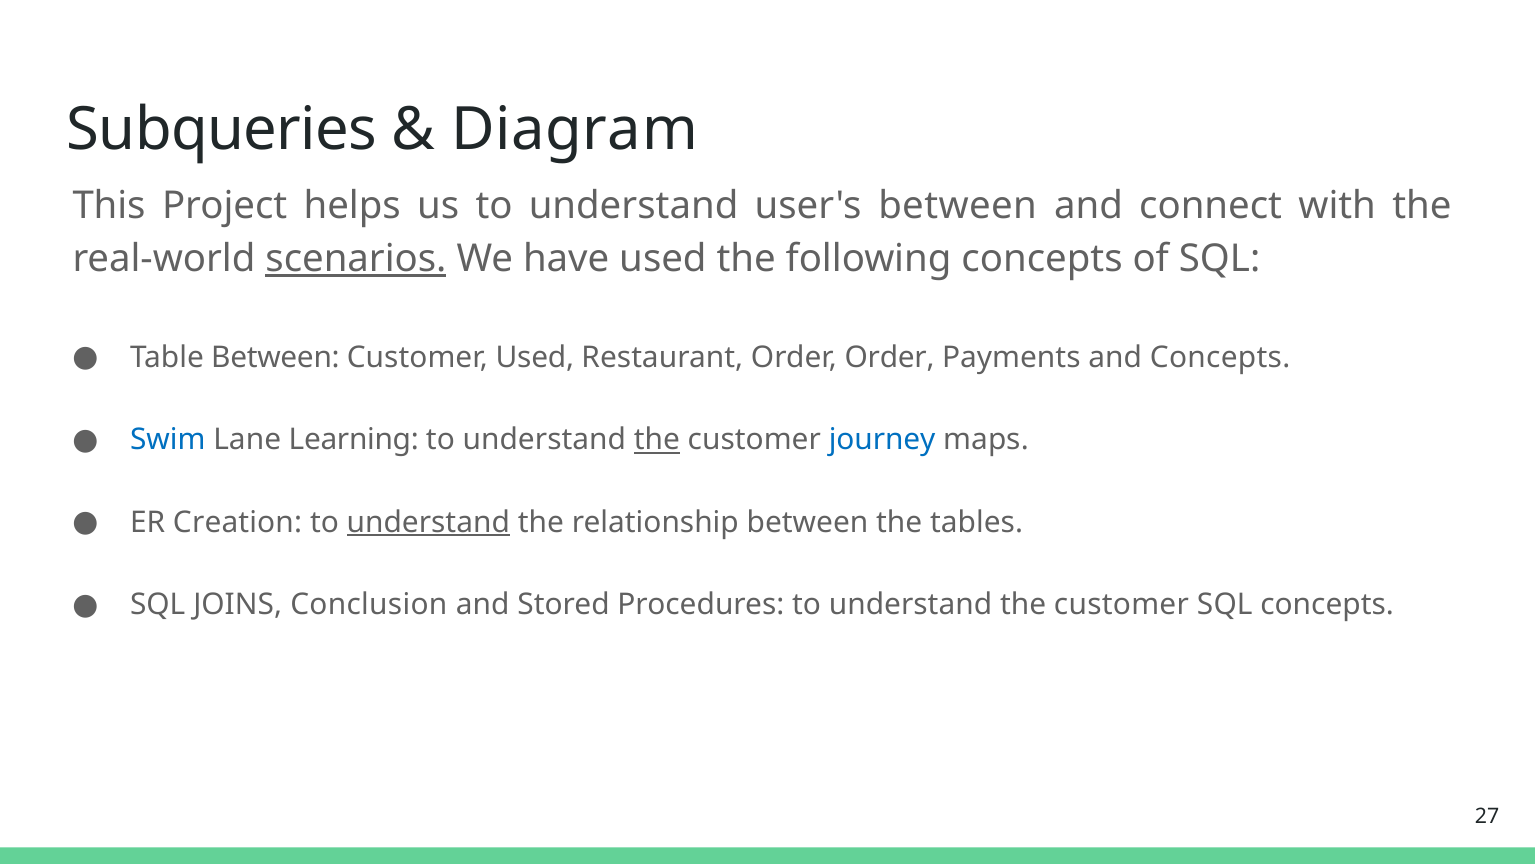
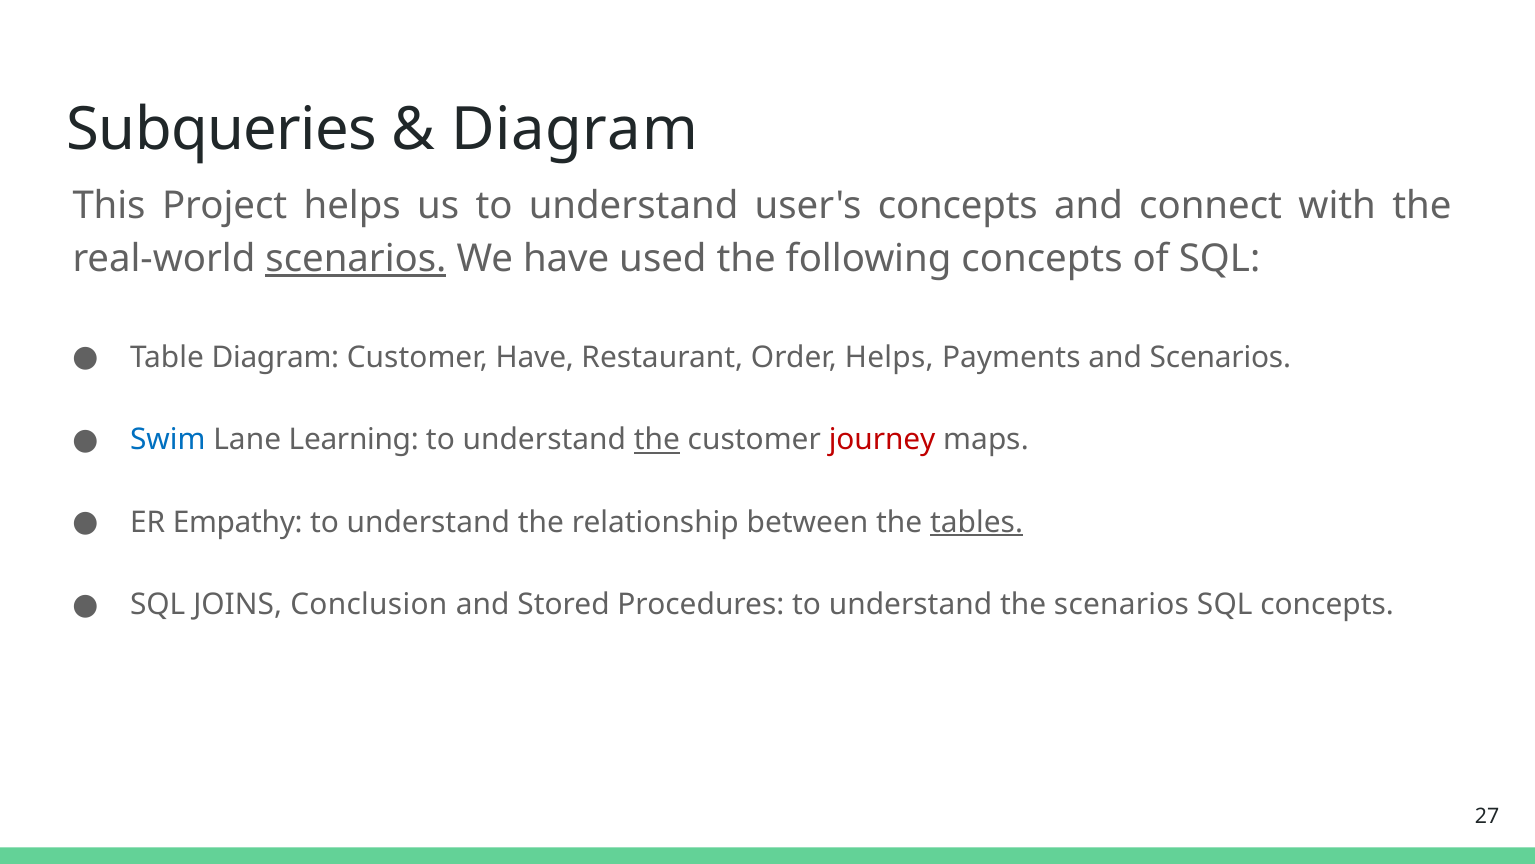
user's between: between -> concepts
Table Between: Between -> Diagram
Customer Used: Used -> Have
Order Order: Order -> Helps
and Concepts: Concepts -> Scenarios
journey colour: blue -> red
Creation: Creation -> Empathy
understand at (428, 522) underline: present -> none
tables underline: none -> present
customer at (1121, 604): customer -> scenarios
